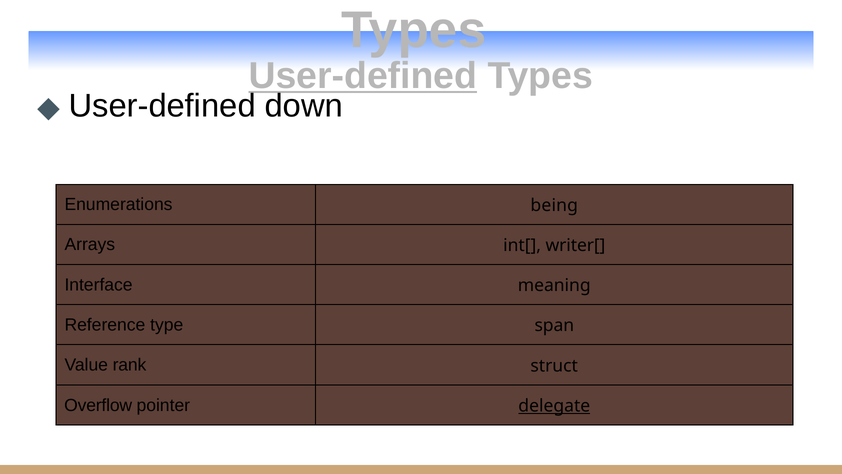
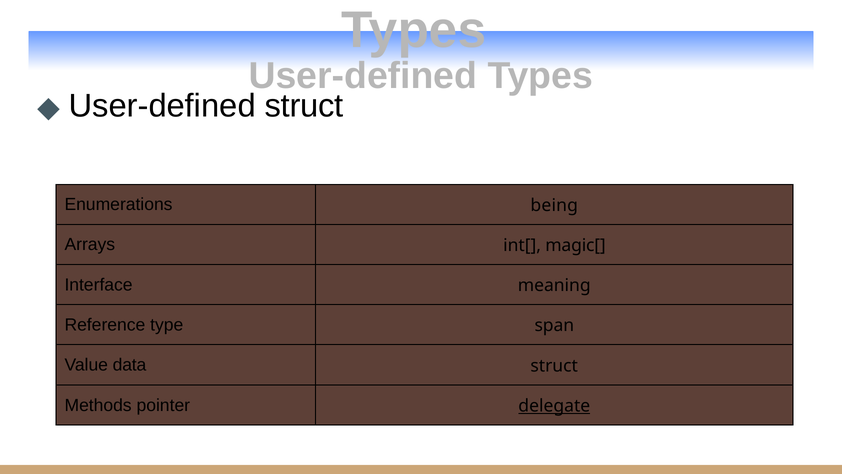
User-defined at (363, 76) underline: present -> none
User-defined down: down -> struct
writer[: writer[ -> magic[
rank: rank -> data
Overflow: Overflow -> Methods
